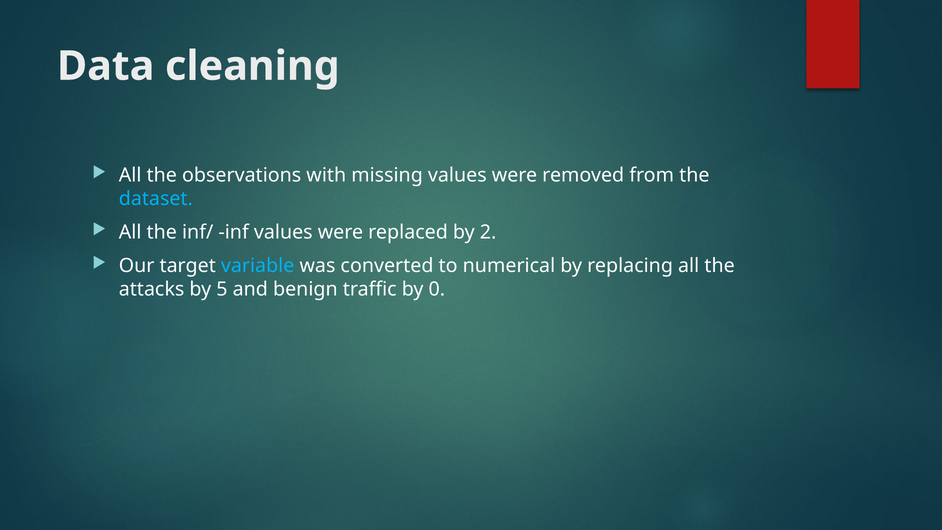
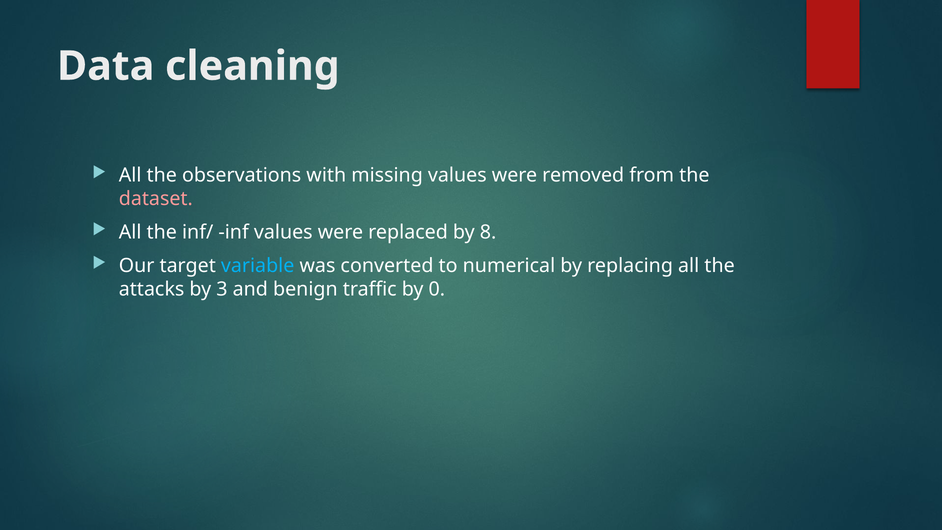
dataset colour: light blue -> pink
2: 2 -> 8
5: 5 -> 3
